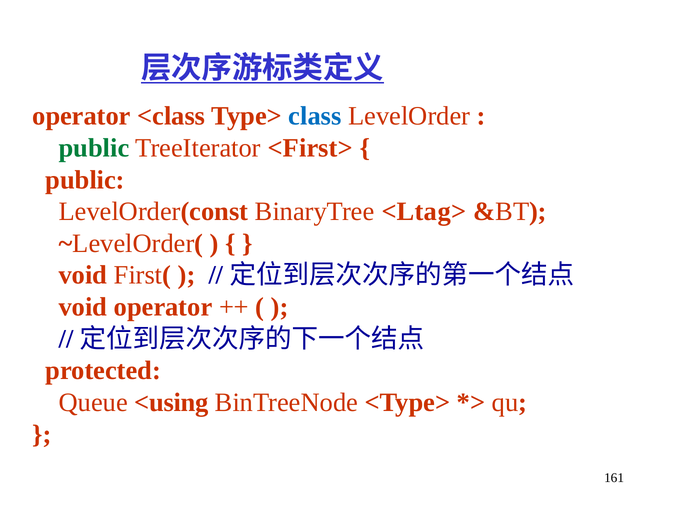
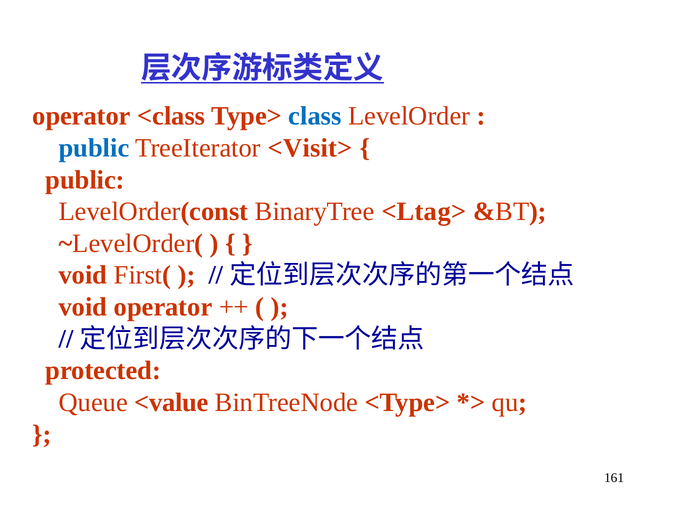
public at (94, 148) colour: green -> blue
<First>: <First> -> <Visit>
<using: <using -> <value
